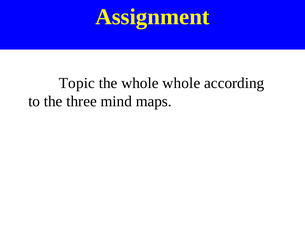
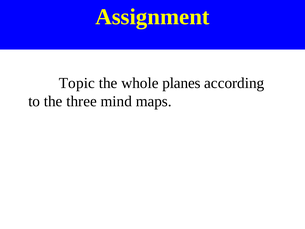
whole whole: whole -> planes
